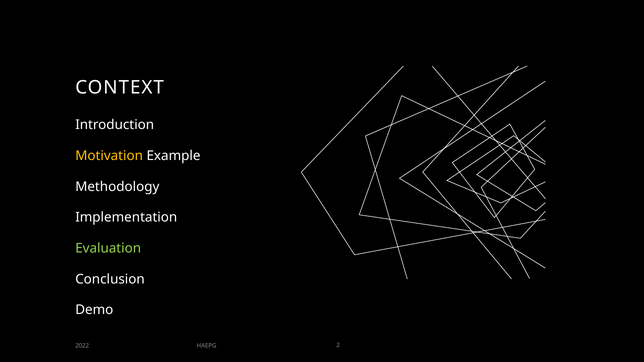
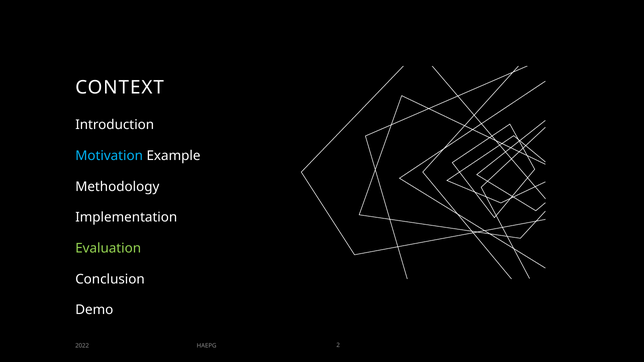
Motivation colour: yellow -> light blue
